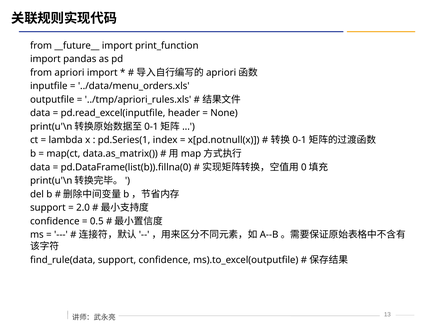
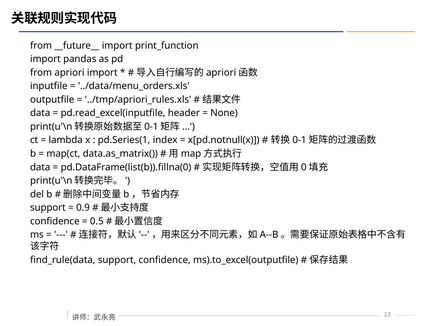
2.0: 2.0 -> 0.9
